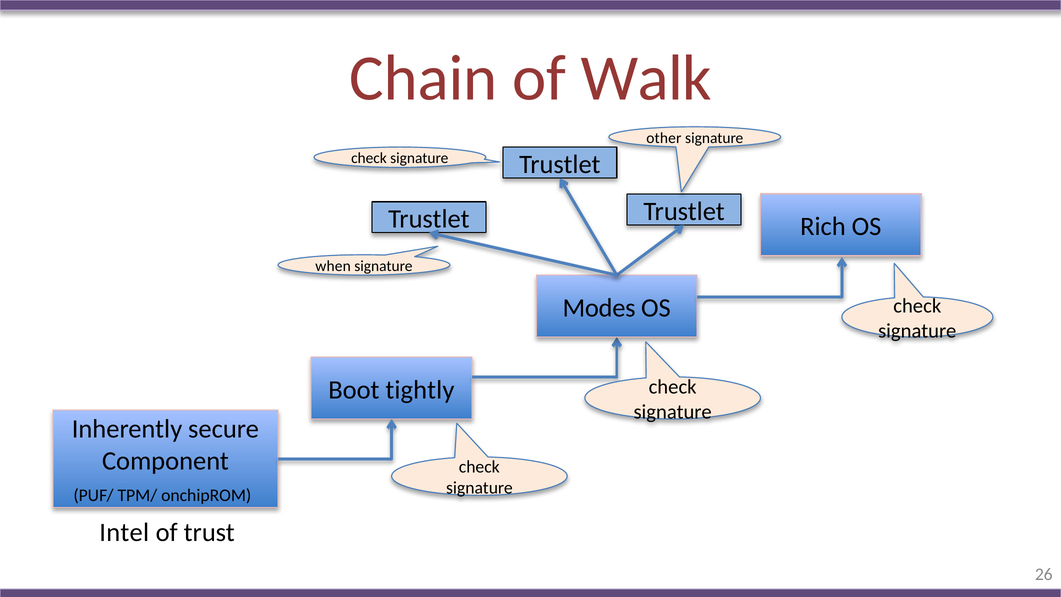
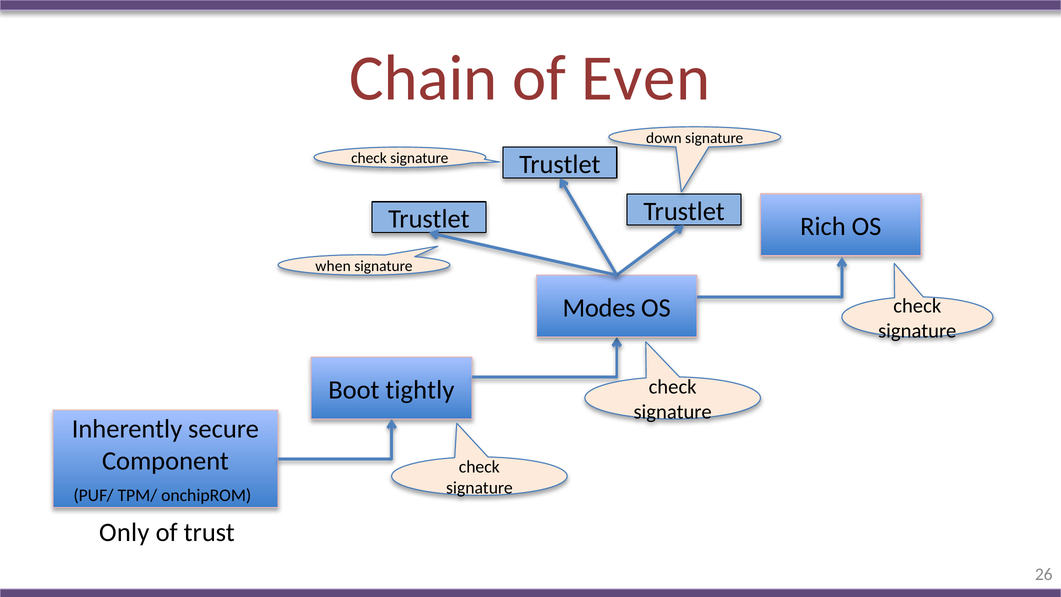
Walk: Walk -> Even
other: other -> down
Intel: Intel -> Only
